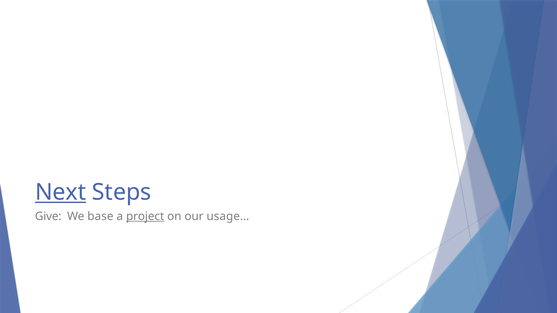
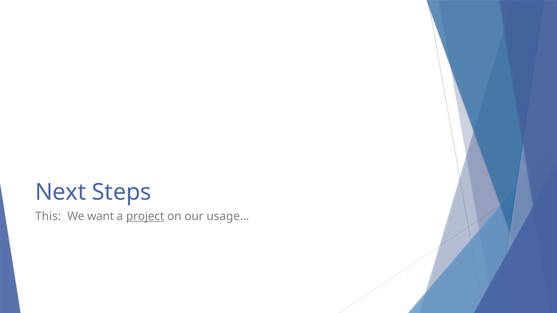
Next underline: present -> none
Give: Give -> This
base: base -> want
